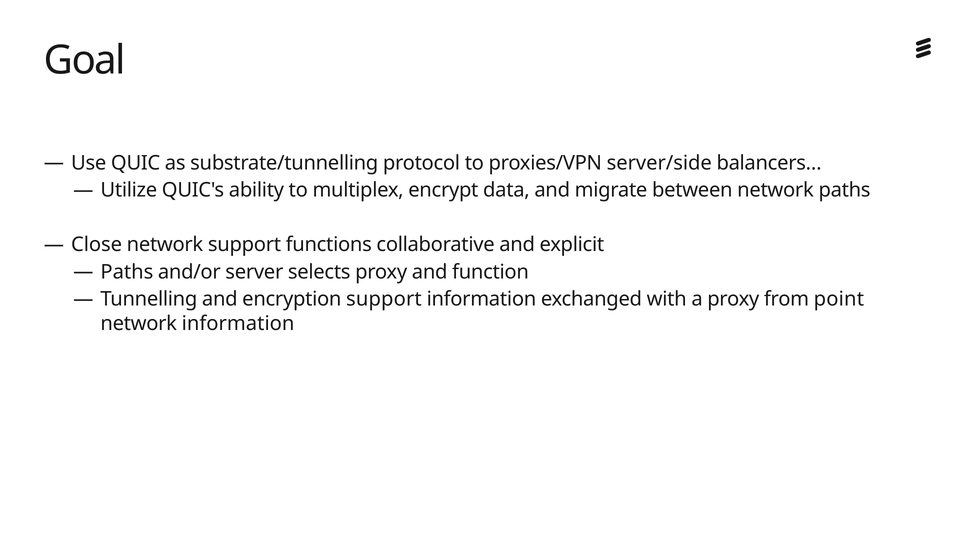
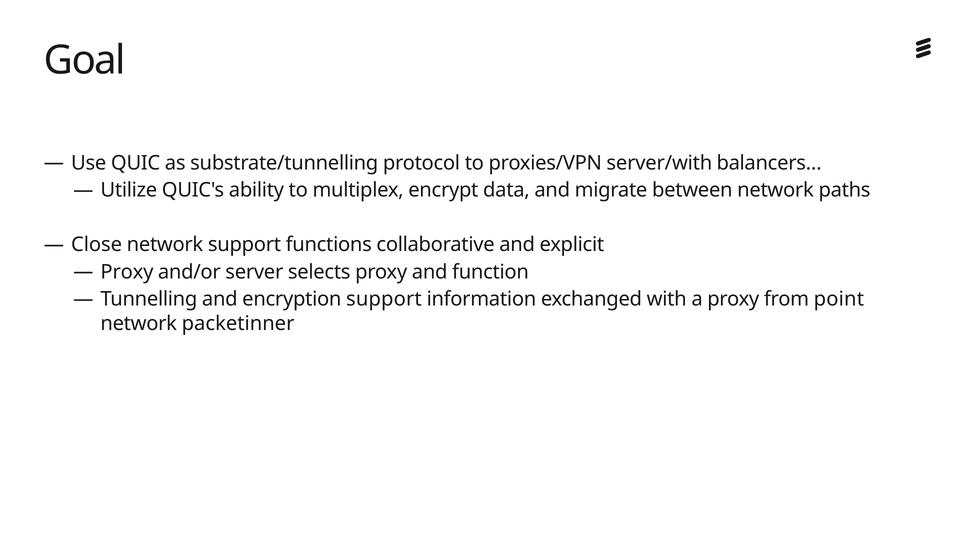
server/side: server/side -> server/with
Paths at (127, 272): Paths -> Proxy
network information: information -> packetinner
